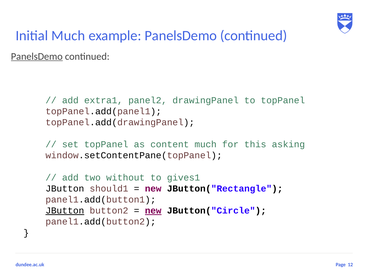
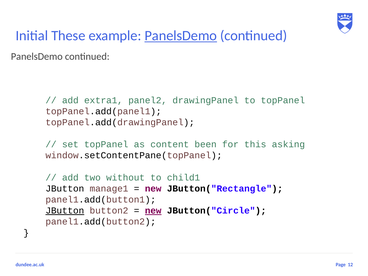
Initial Much: Much -> These
PanelsDemo at (181, 36) underline: none -> present
PanelsDemo at (37, 56) underline: present -> none
content much: much -> been
gives1: gives1 -> child1
should1: should1 -> manage1
